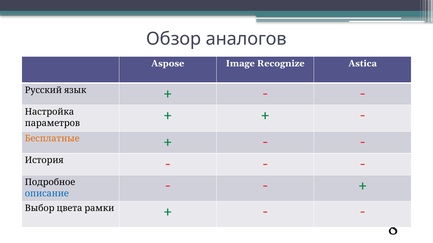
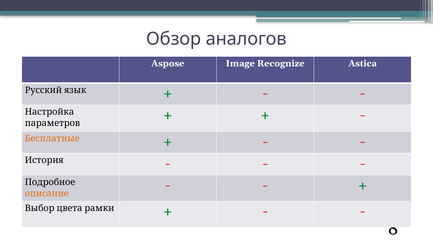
описание colour: blue -> orange
